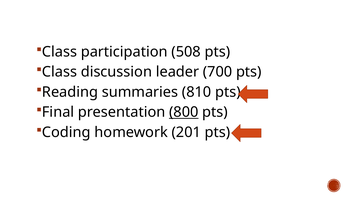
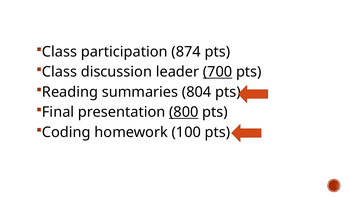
508: 508 -> 874
700 underline: none -> present
810: 810 -> 804
201: 201 -> 100
